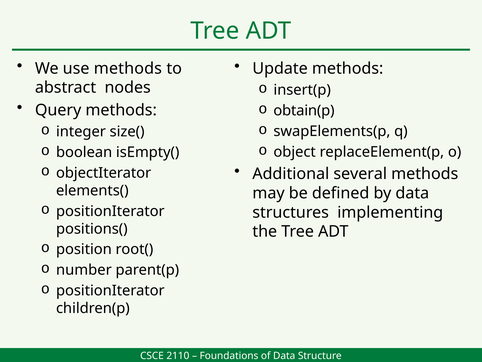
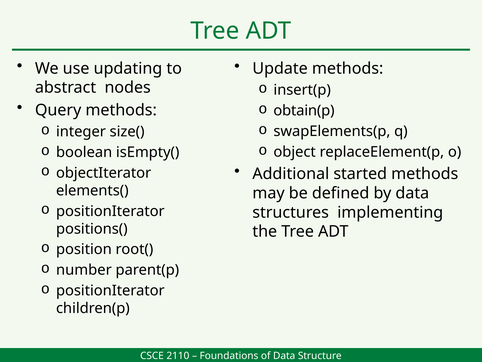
use methods: methods -> updating
several: several -> started
